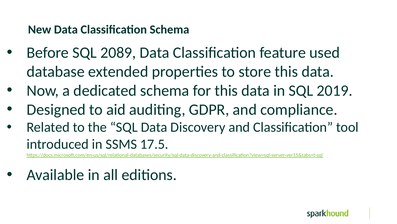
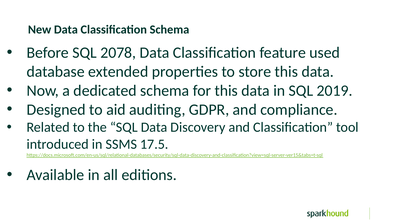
2089: 2089 -> 2078
